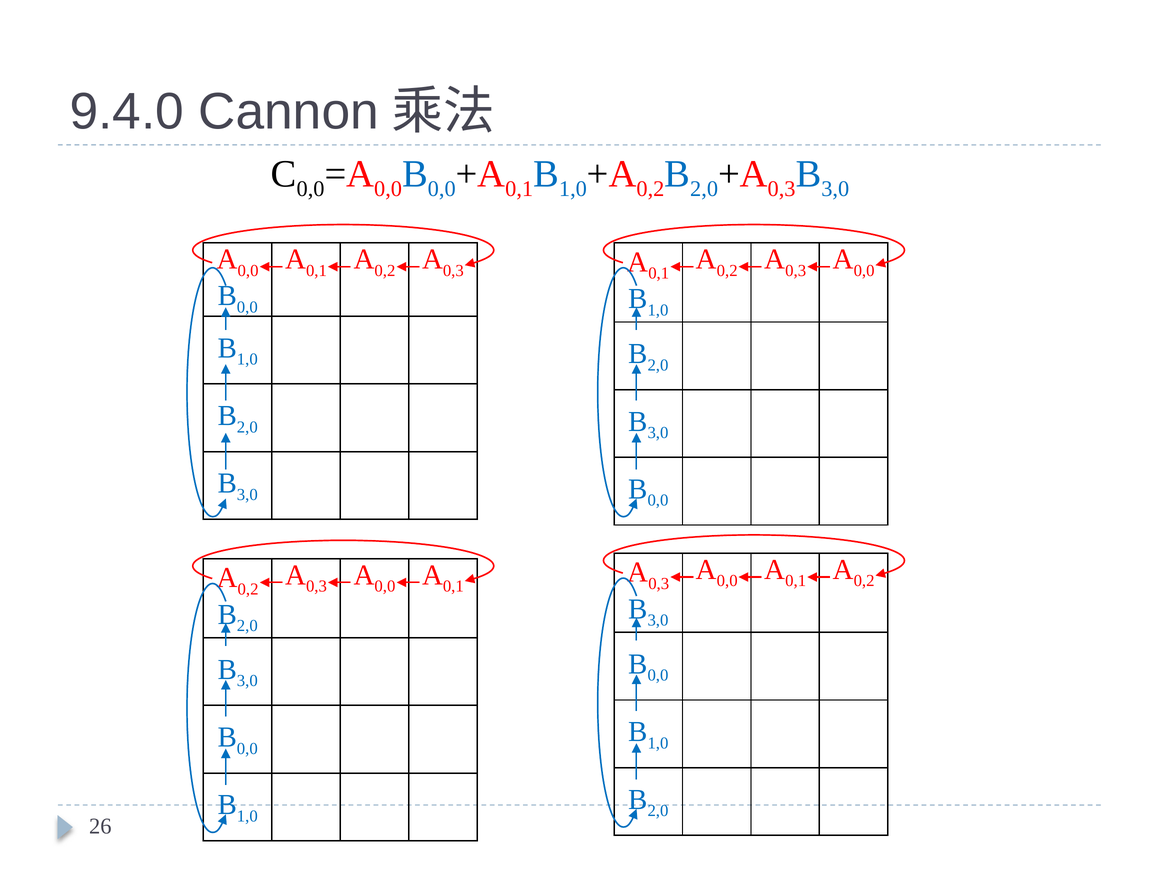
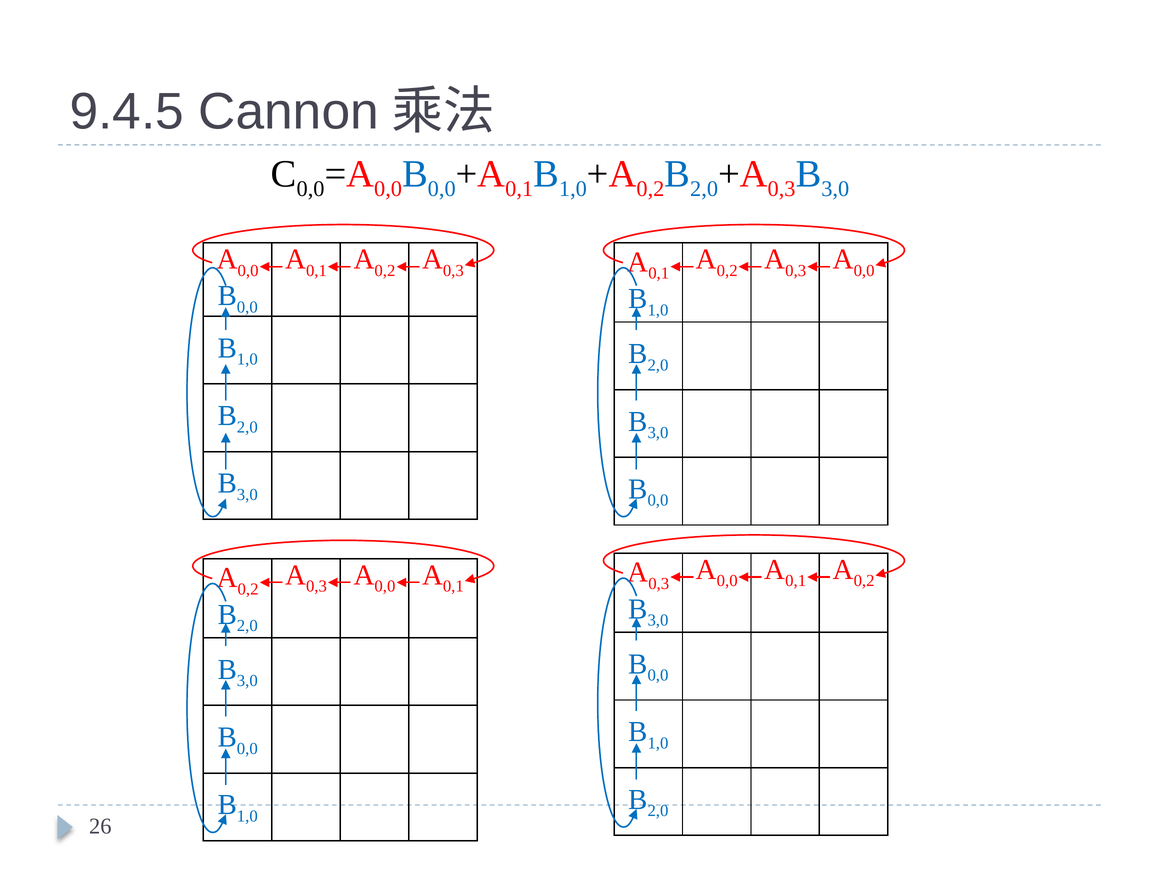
9.4.0: 9.4.0 -> 9.4.5
